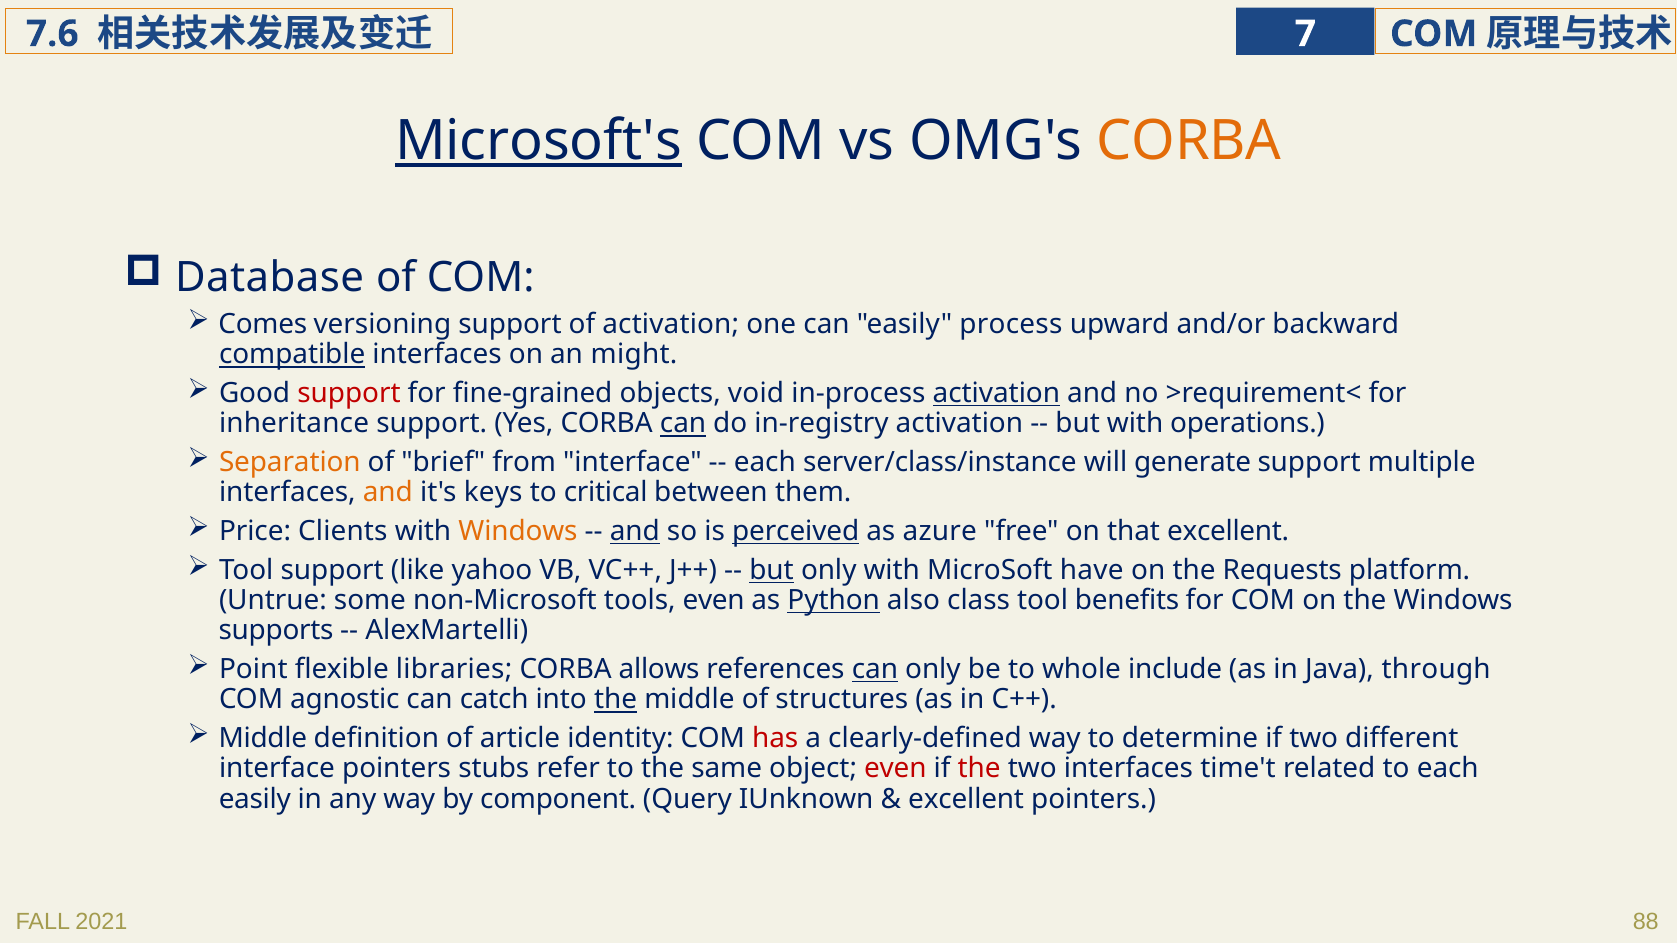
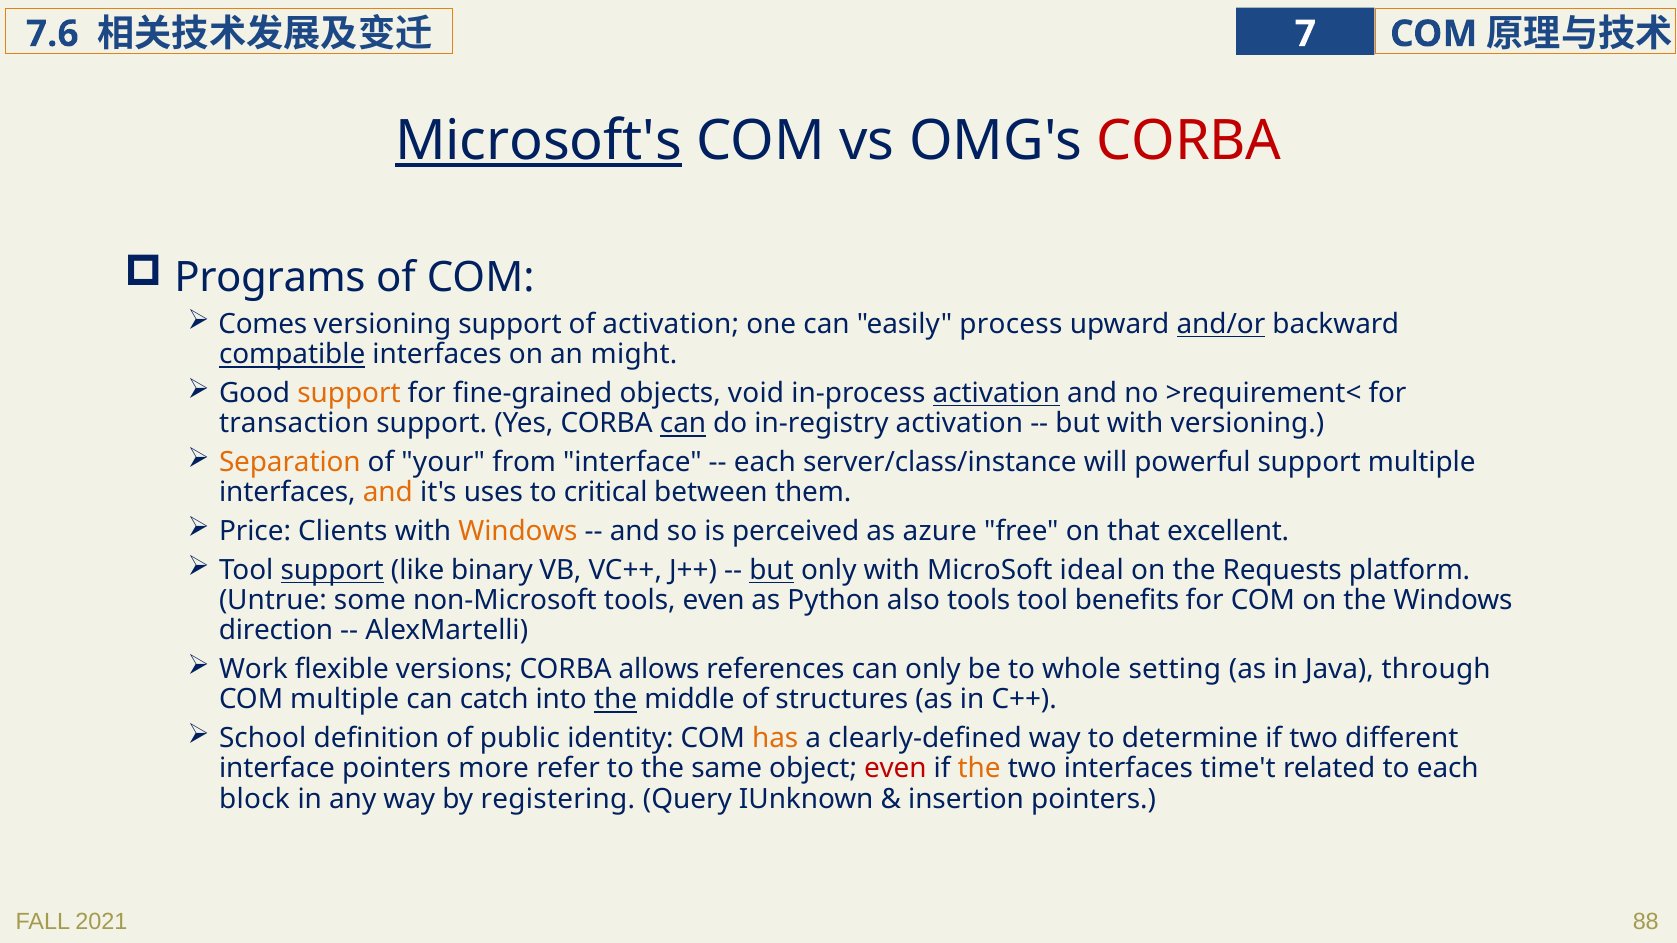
CORBA at (1189, 141) colour: orange -> red
Database: Database -> Programs
and/or underline: none -> present
support at (349, 394) colour: red -> orange
inheritance: inheritance -> transaction
with operations: operations -> versioning
brief: brief -> your
generate: generate -> powerful
keys: keys -> uses
and at (635, 532) underline: present -> none
perceived underline: present -> none
support at (332, 571) underline: none -> present
yahoo: yahoo -> binary
have: have -> ideal
Python underline: present -> none
also class: class -> tools
supports: supports -> direction
Point: Point -> Work
libraries: libraries -> versions
can at (875, 670) underline: present -> none
include: include -> setting
COM agnostic: agnostic -> multiple
Middle at (263, 739): Middle -> School
article: article -> public
has colour: red -> orange
stubs: stubs -> more
the at (979, 769) colour: red -> orange
easily at (255, 799): easily -> block
component: component -> registering
excellent at (966, 799): excellent -> insertion
